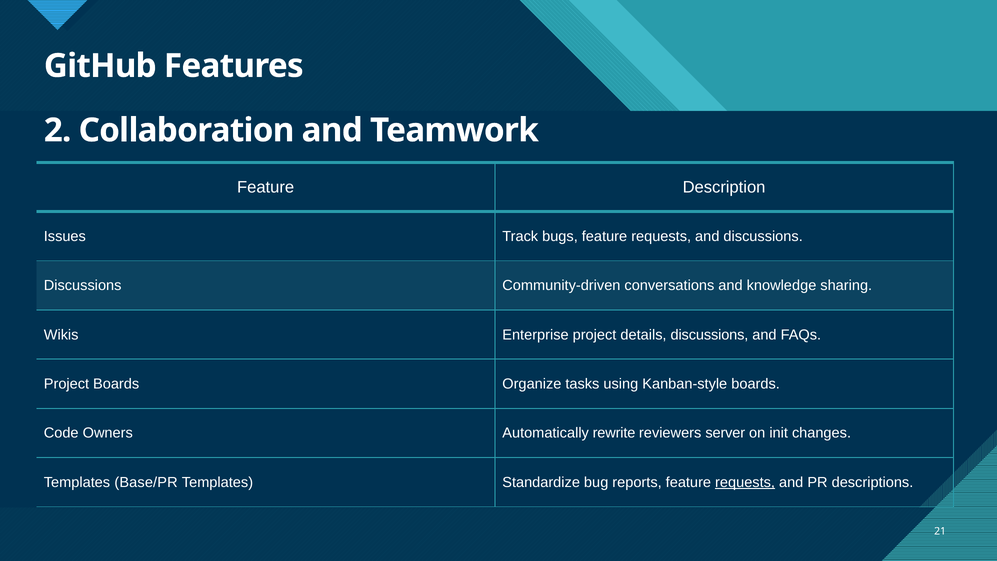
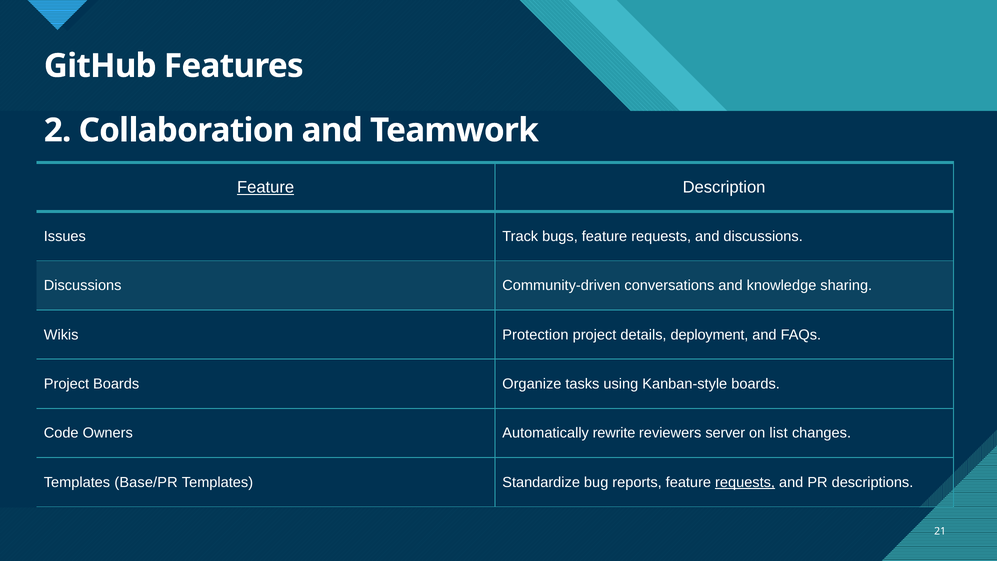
Feature at (266, 187) underline: none -> present
Enterprise: Enterprise -> Protection
details discussions: discussions -> deployment
init: init -> list
